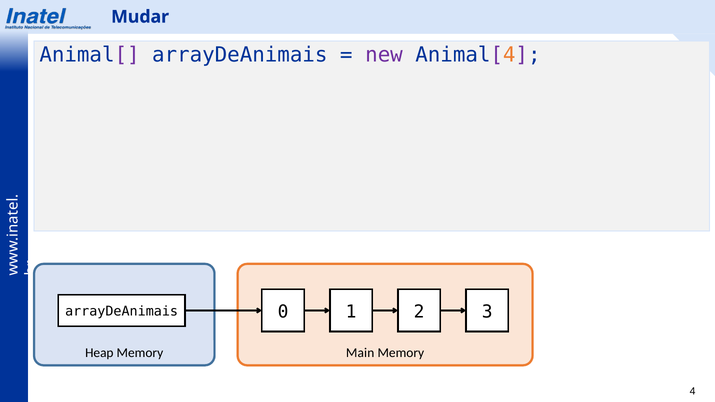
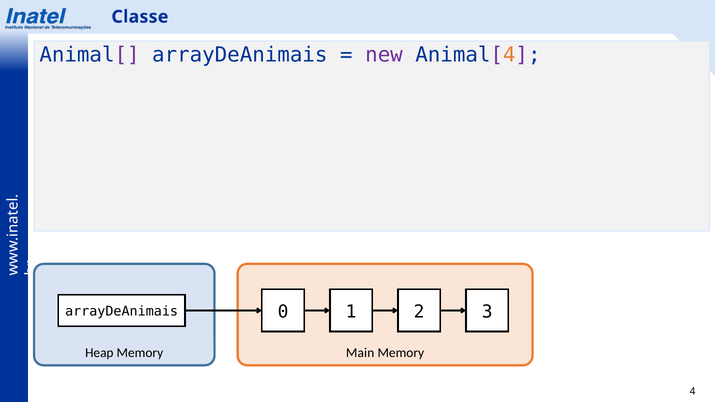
Mudar: Mudar -> Classe
